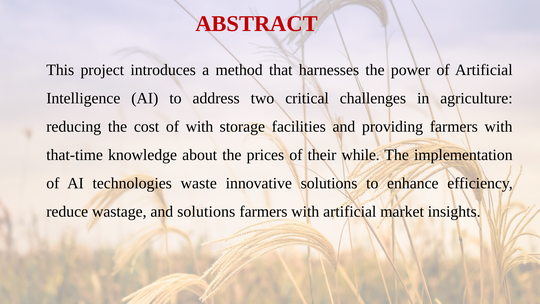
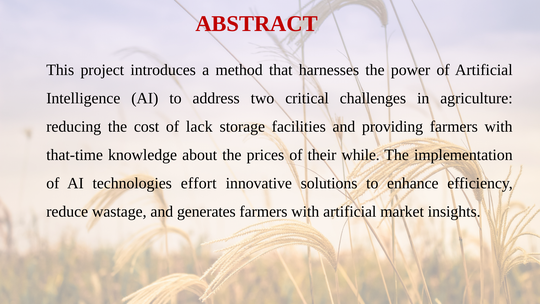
of with: with -> lack
waste: waste -> effort
and solutions: solutions -> generates
